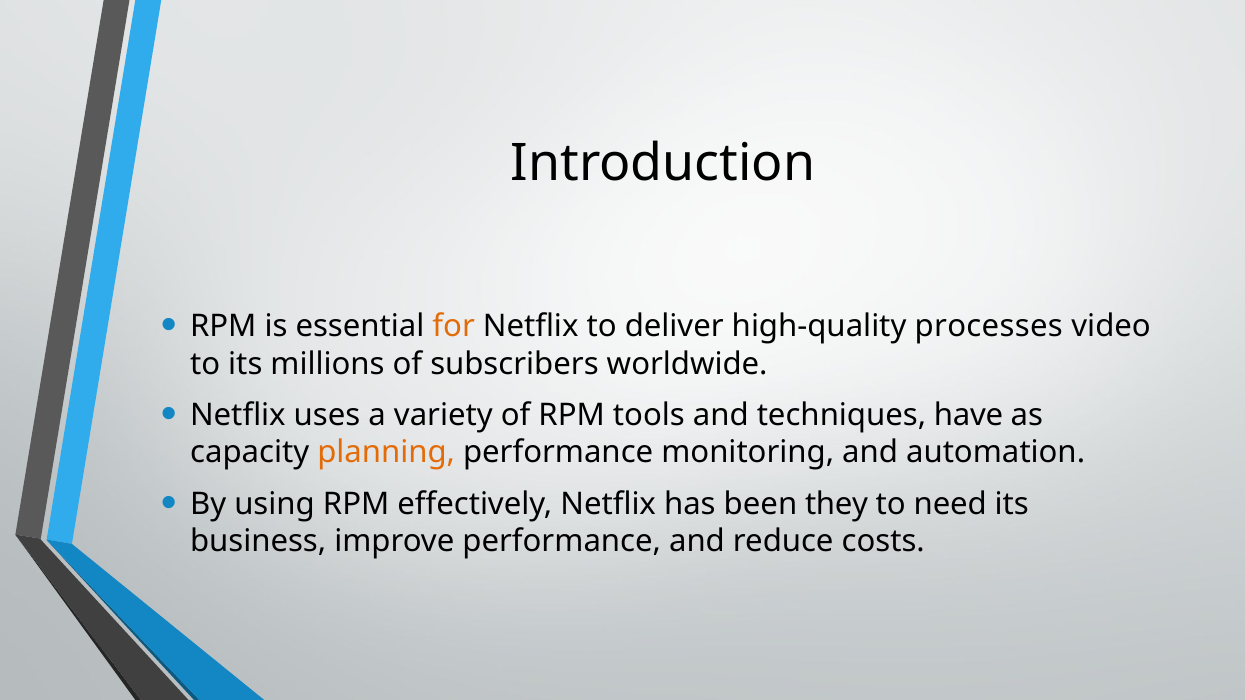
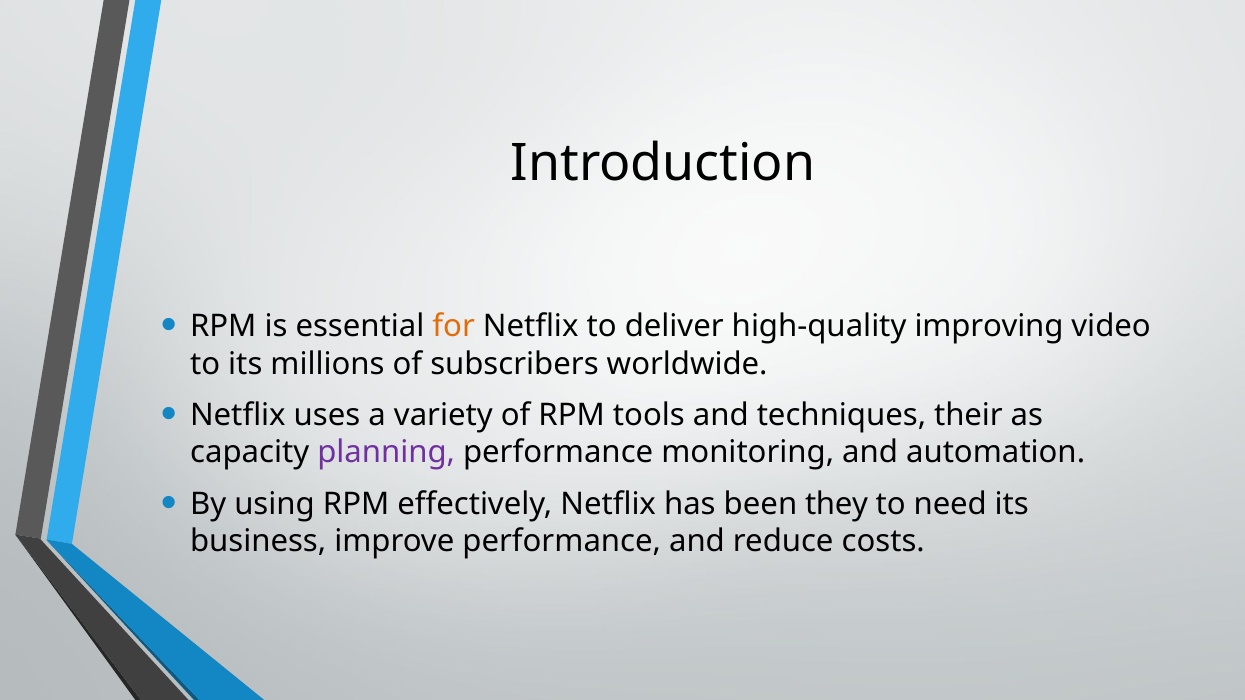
processes: processes -> improving
have: have -> their
planning colour: orange -> purple
